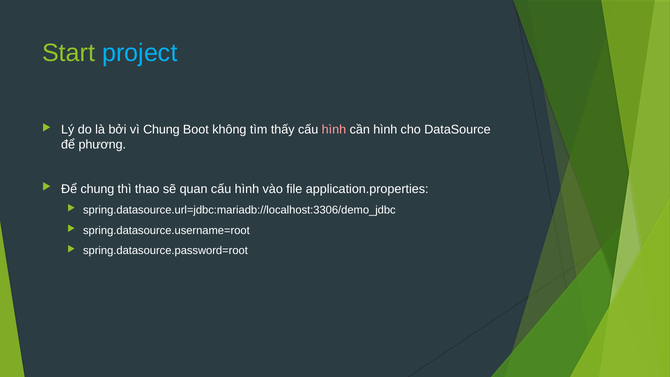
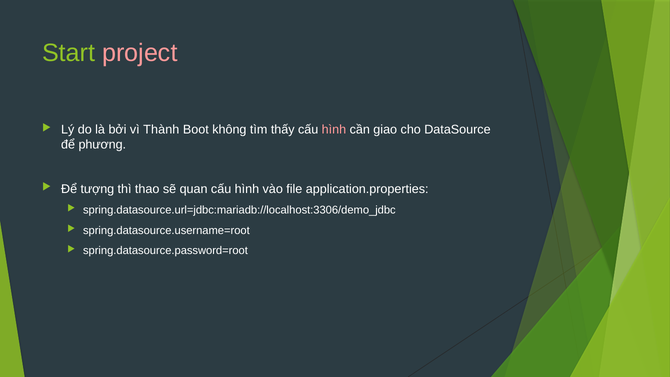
project colour: light blue -> pink
vì Chung: Chung -> Thành
cần hình: hình -> giao
Để chung: chung -> tượng
